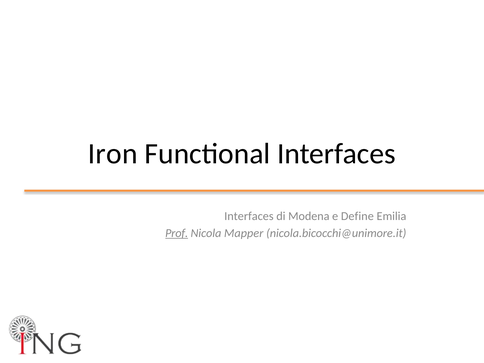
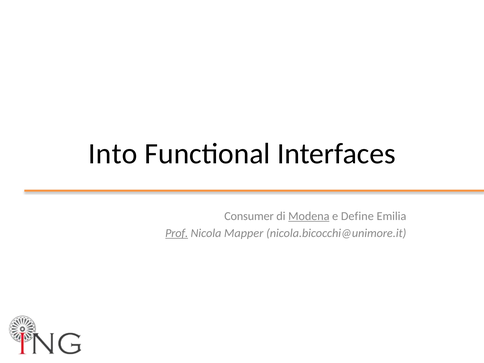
Iron: Iron -> Into
Interfaces at (249, 216): Interfaces -> Consumer
Modena underline: none -> present
